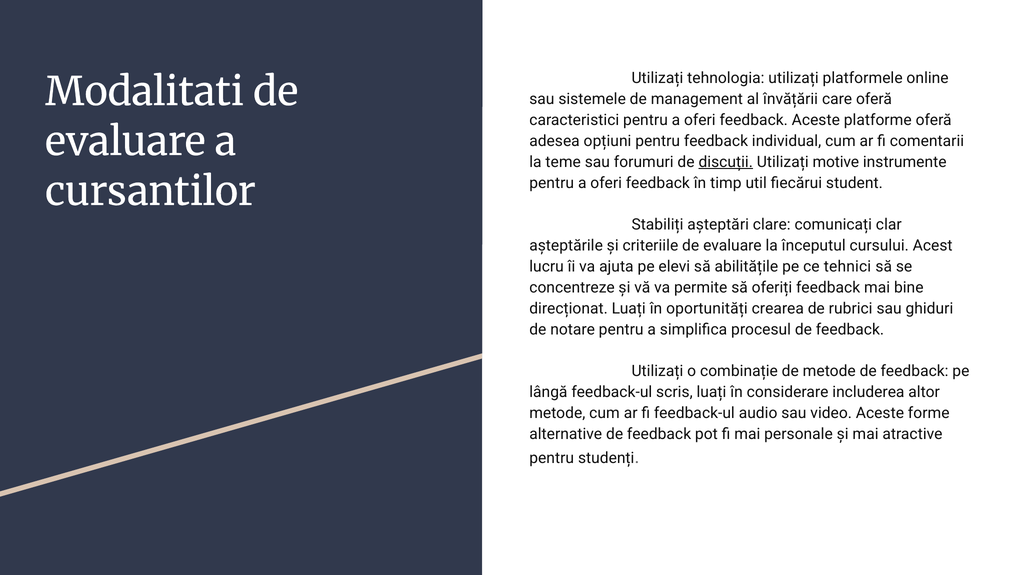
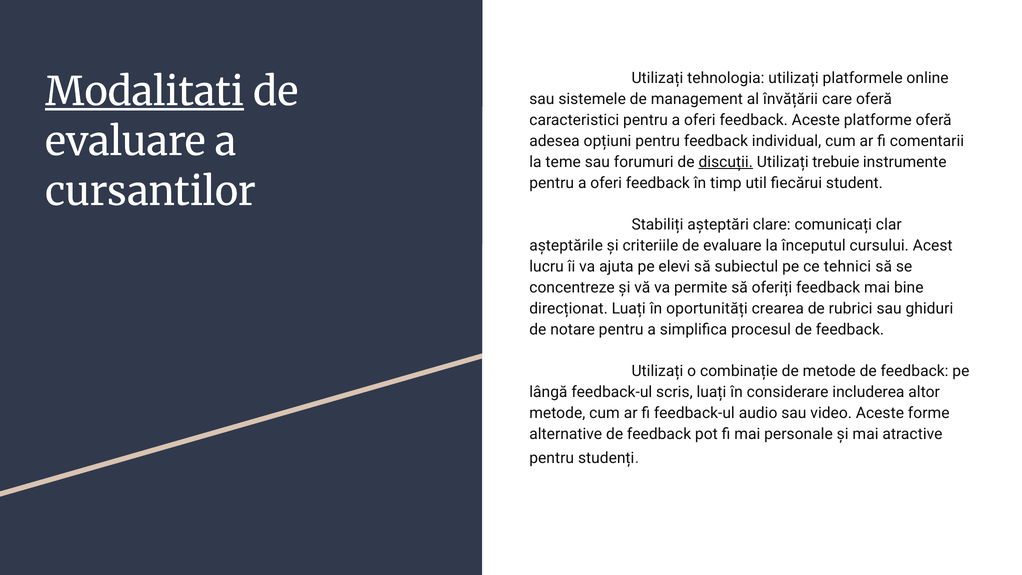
Modalitati underline: none -> present
motive: motive -> trebuie
abilitățile: abilitățile -> subiectul
